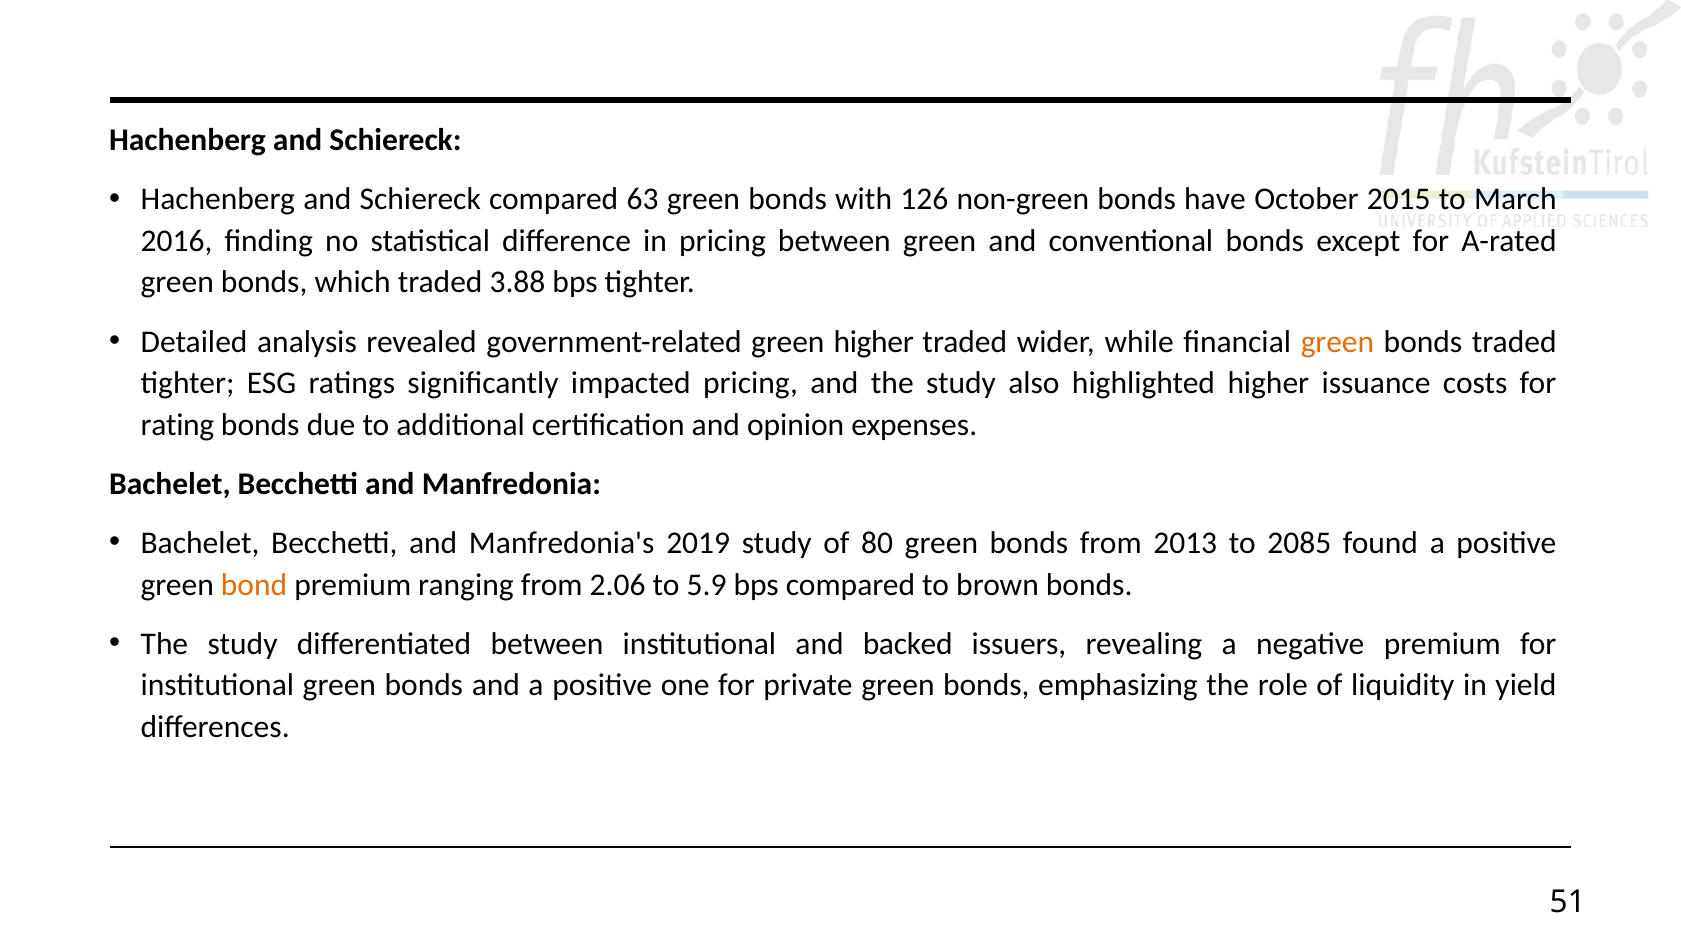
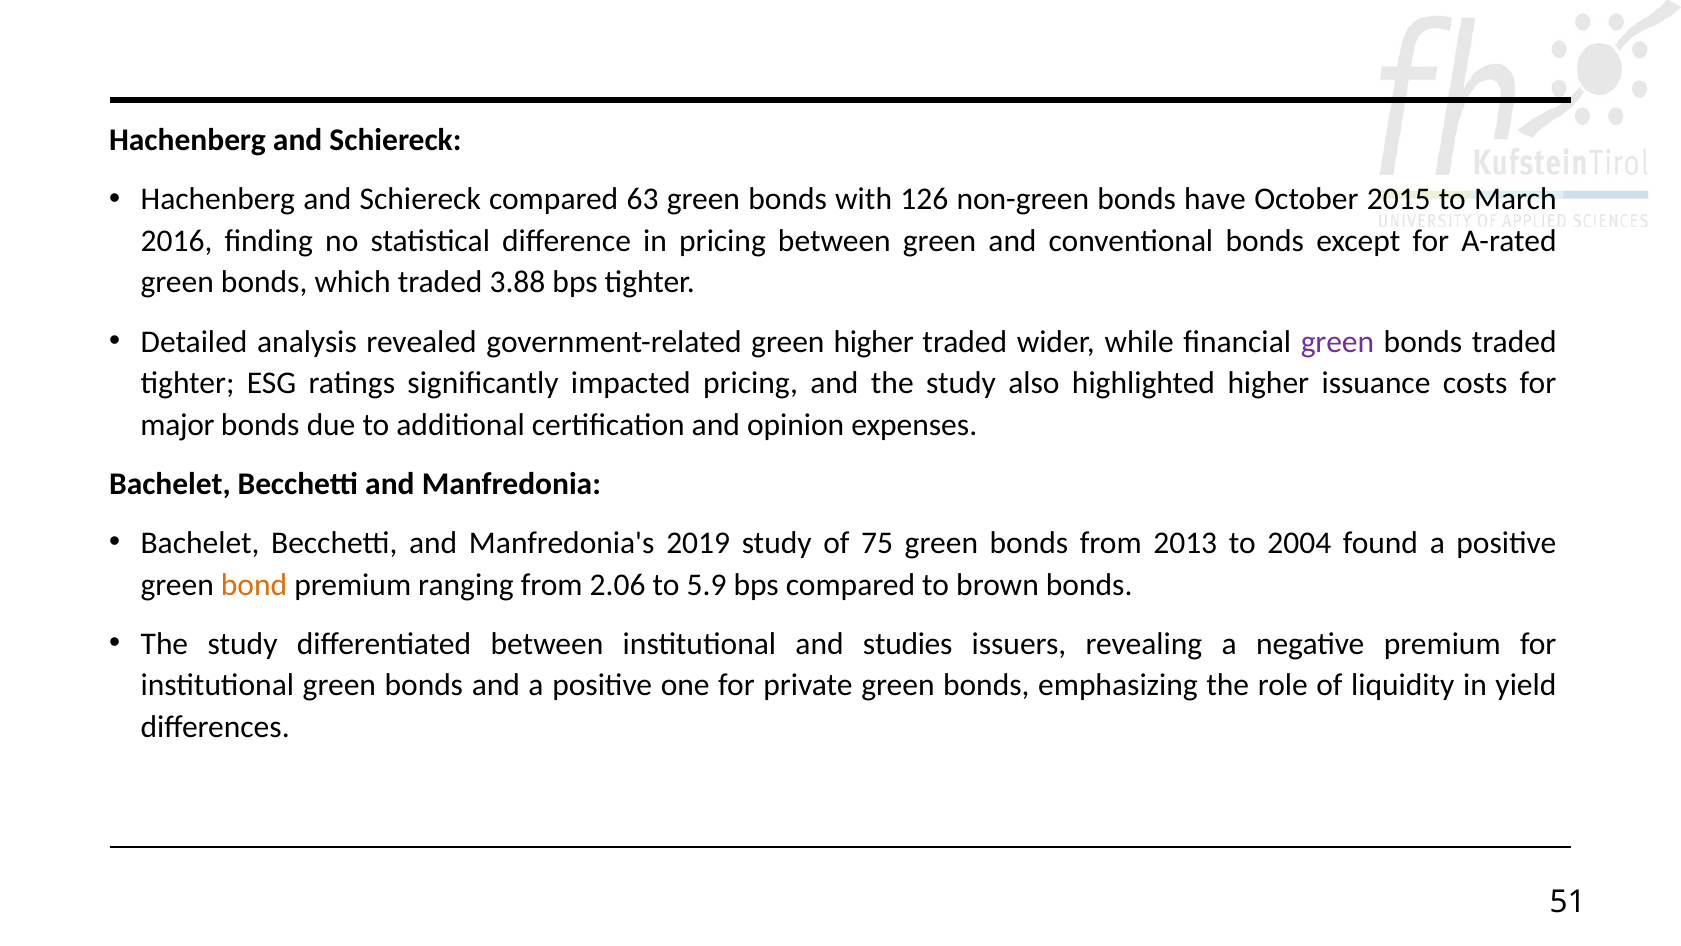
green at (1337, 342) colour: orange -> purple
rating: rating -> major
80: 80 -> 75
2085: 2085 -> 2004
backed: backed -> studies
